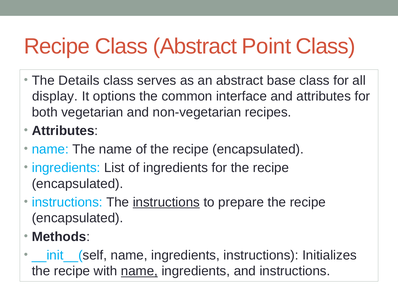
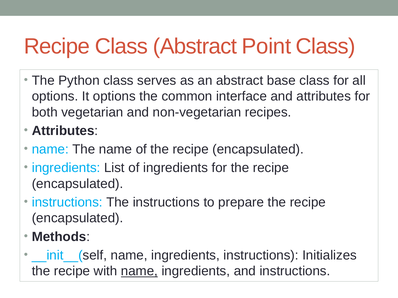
Details: Details -> Python
display at (55, 96): display -> options
instructions at (166, 203) underline: present -> none
